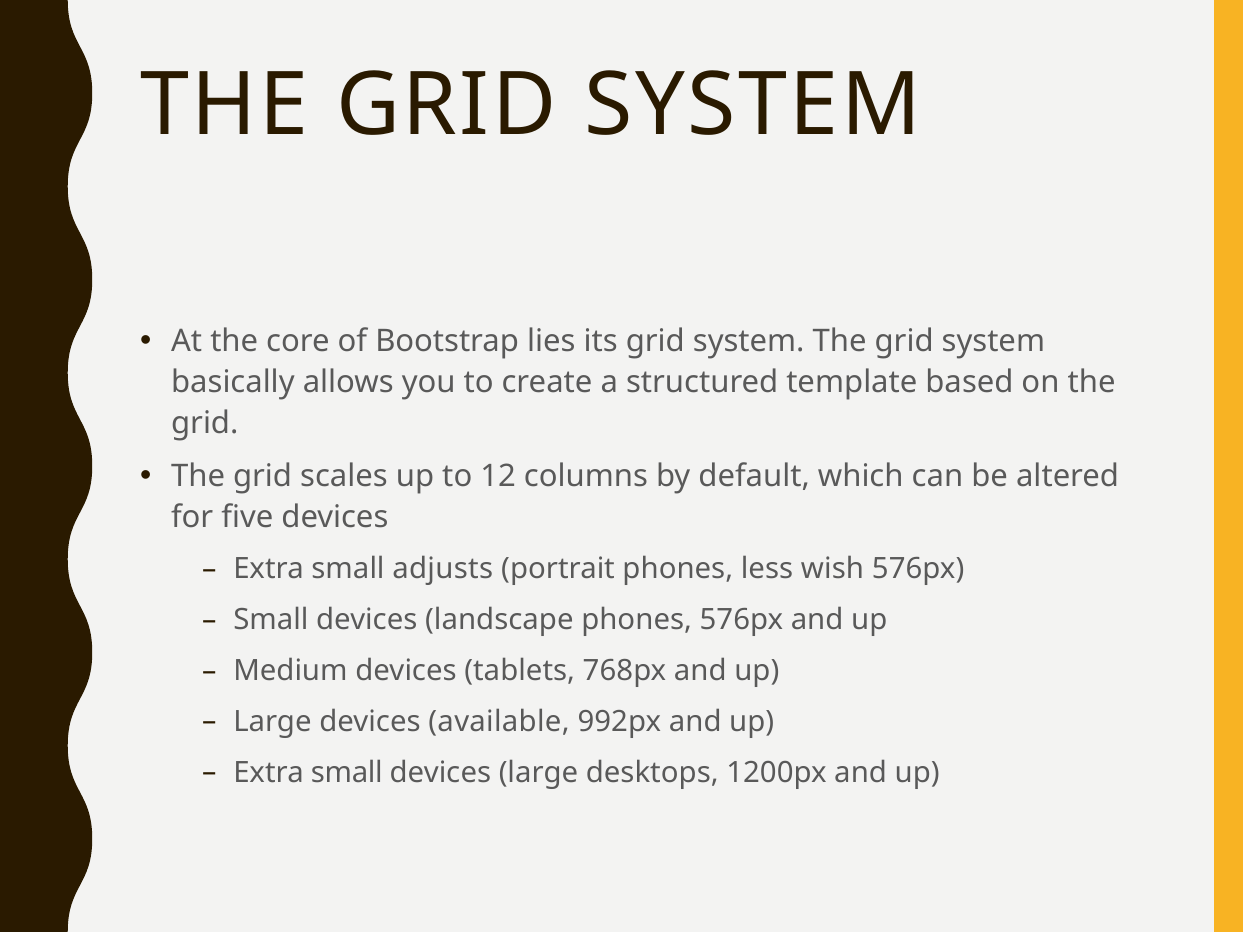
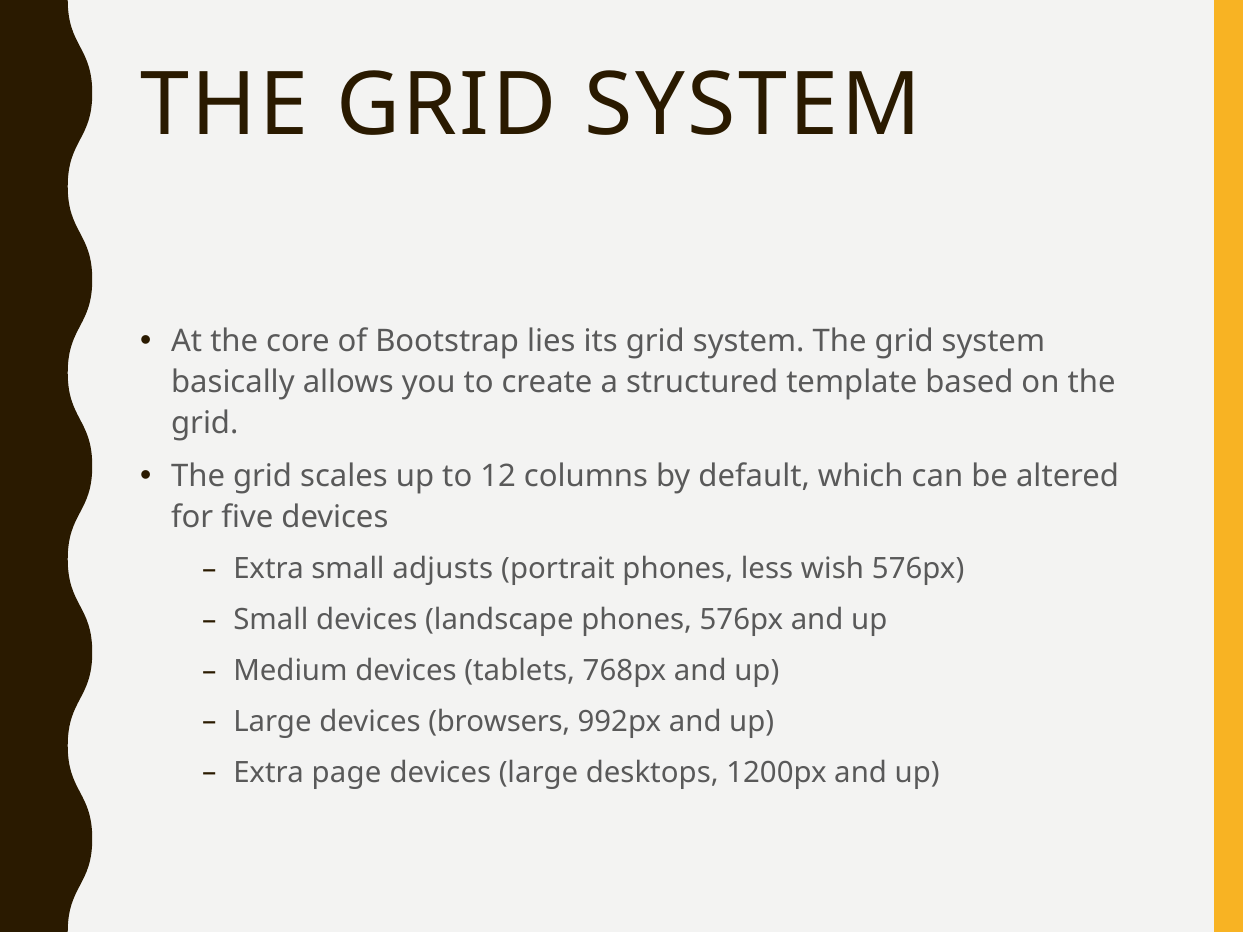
available: available -> browsers
small at (347, 773): small -> page
